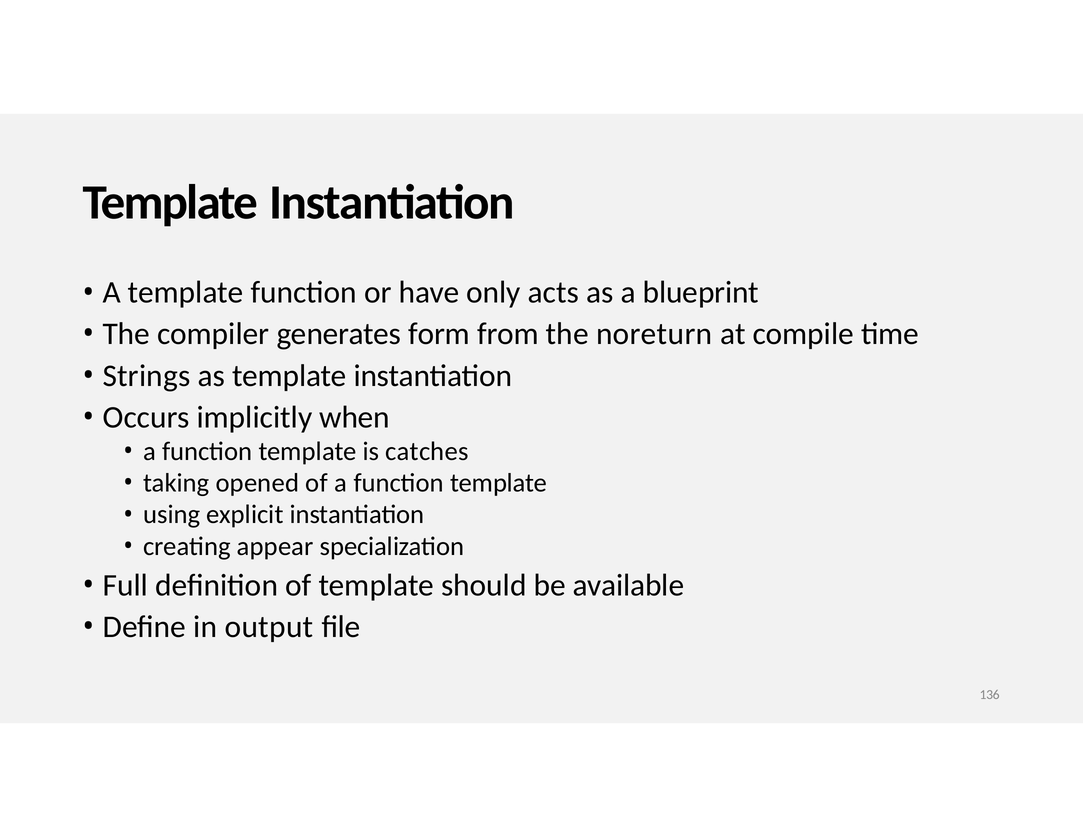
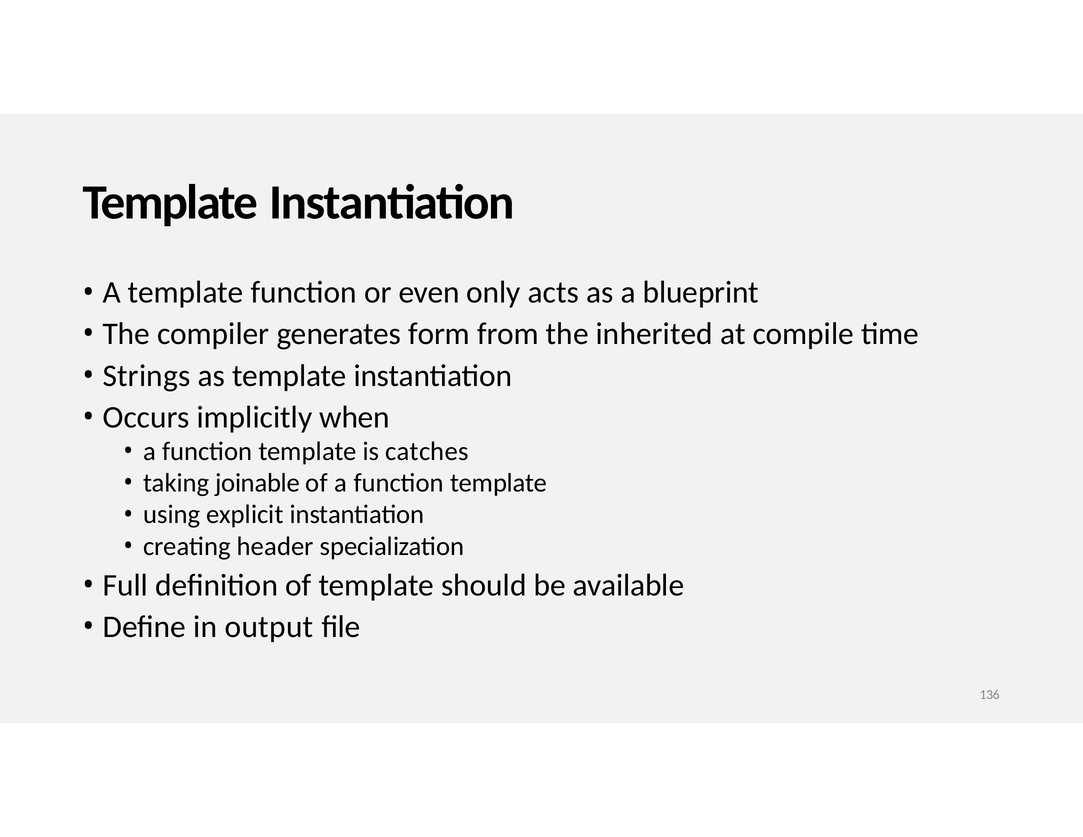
have: have -> even
noreturn: noreturn -> inherited
opened: opened -> joinable
appear: appear -> header
